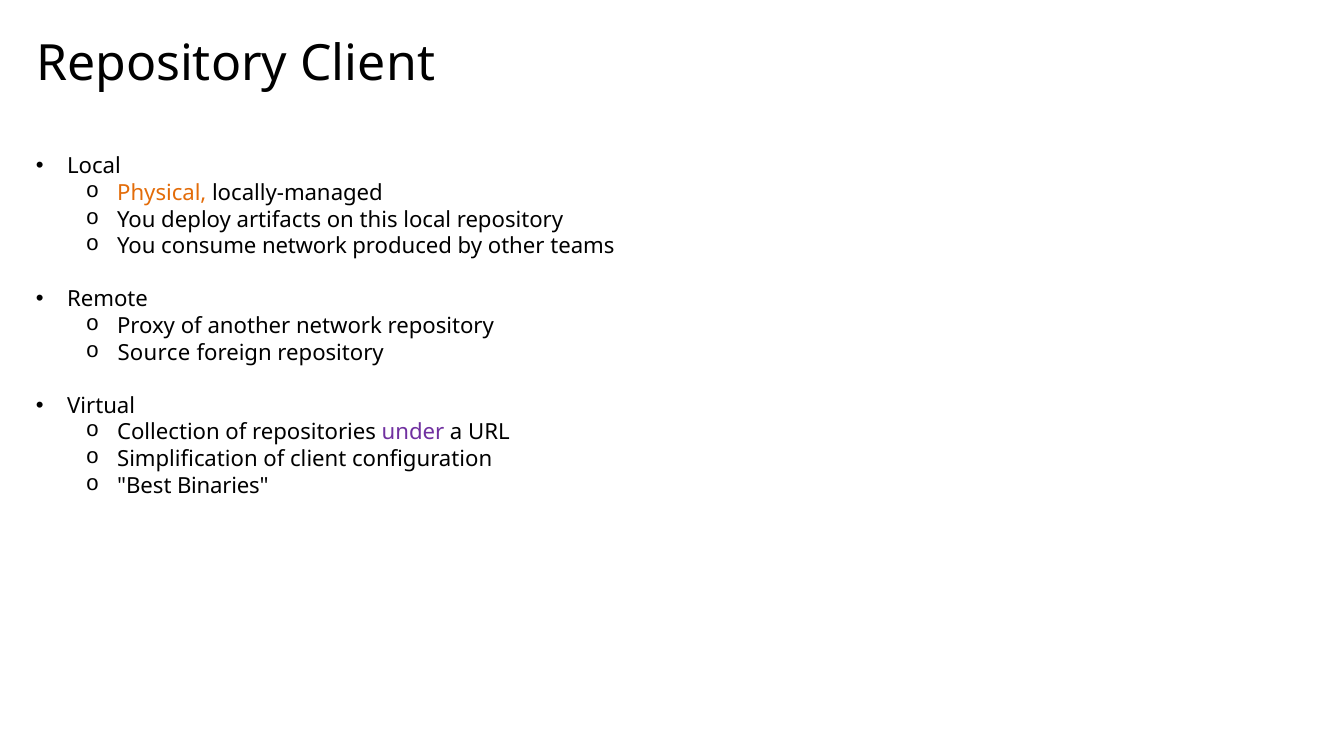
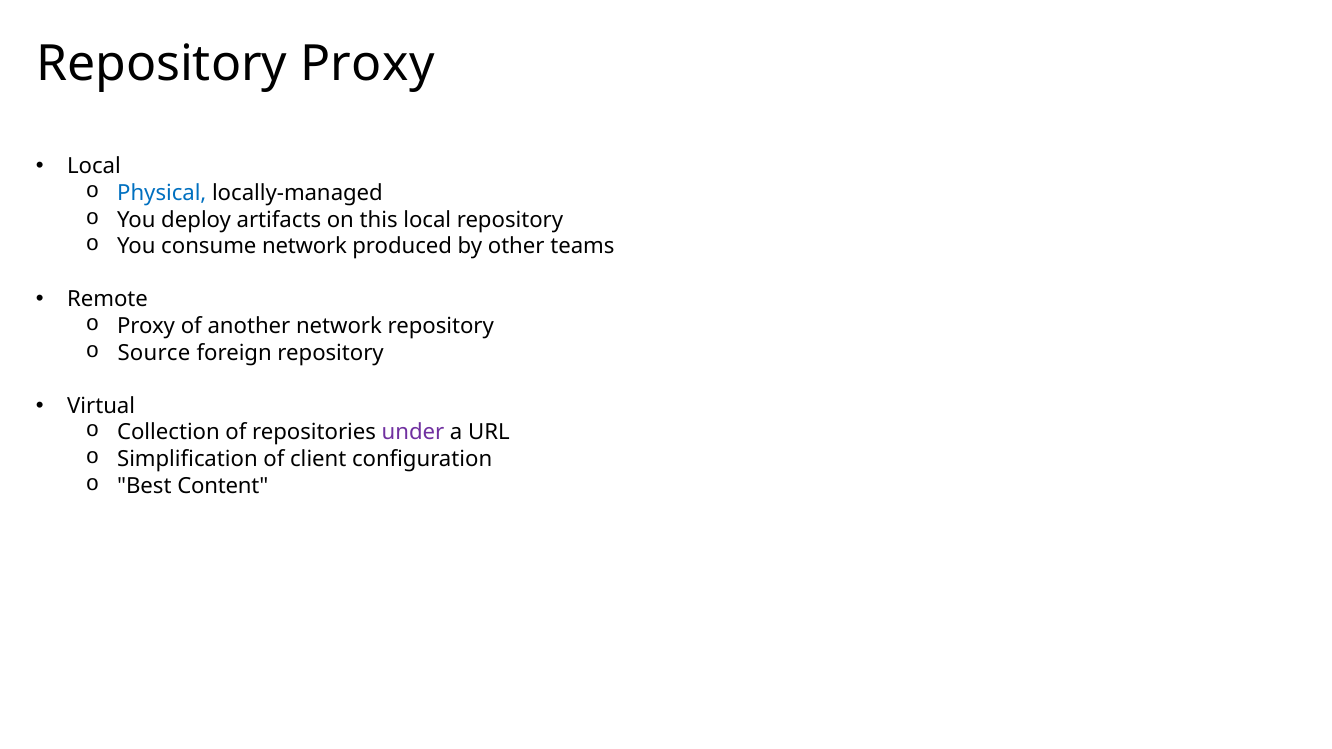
Repository Client: Client -> Proxy
Physical colour: orange -> blue
Binaries: Binaries -> Content
